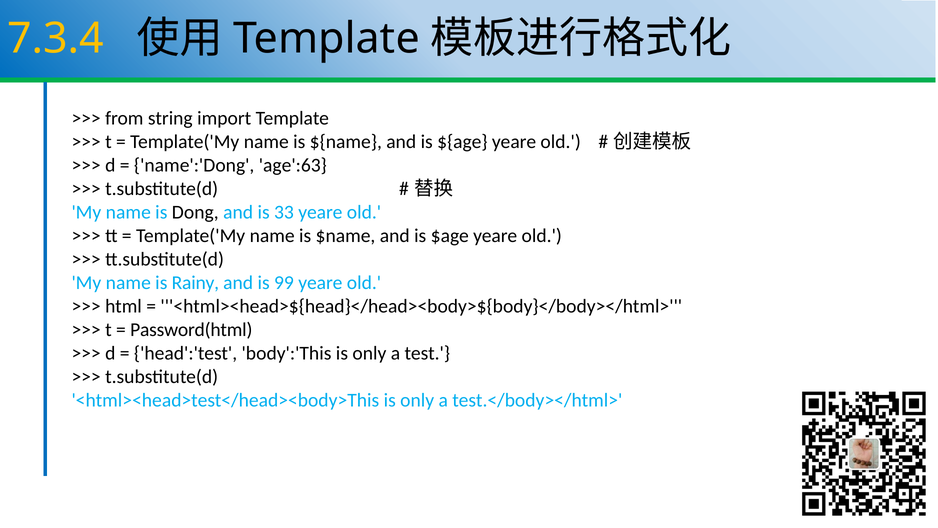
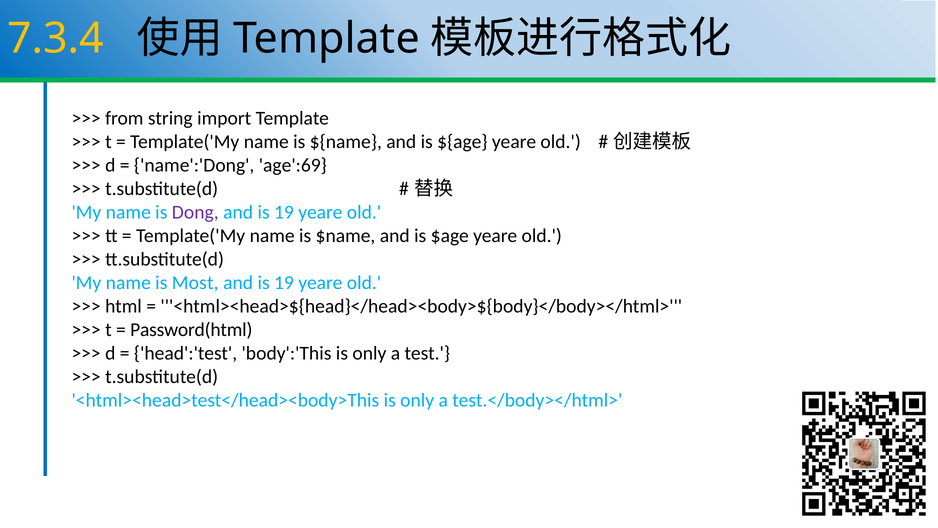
age':63: age':63 -> age':69
Dong colour: black -> purple
33 at (284, 212): 33 -> 19
Rainy: Rainy -> Most
99 at (284, 283): 99 -> 19
